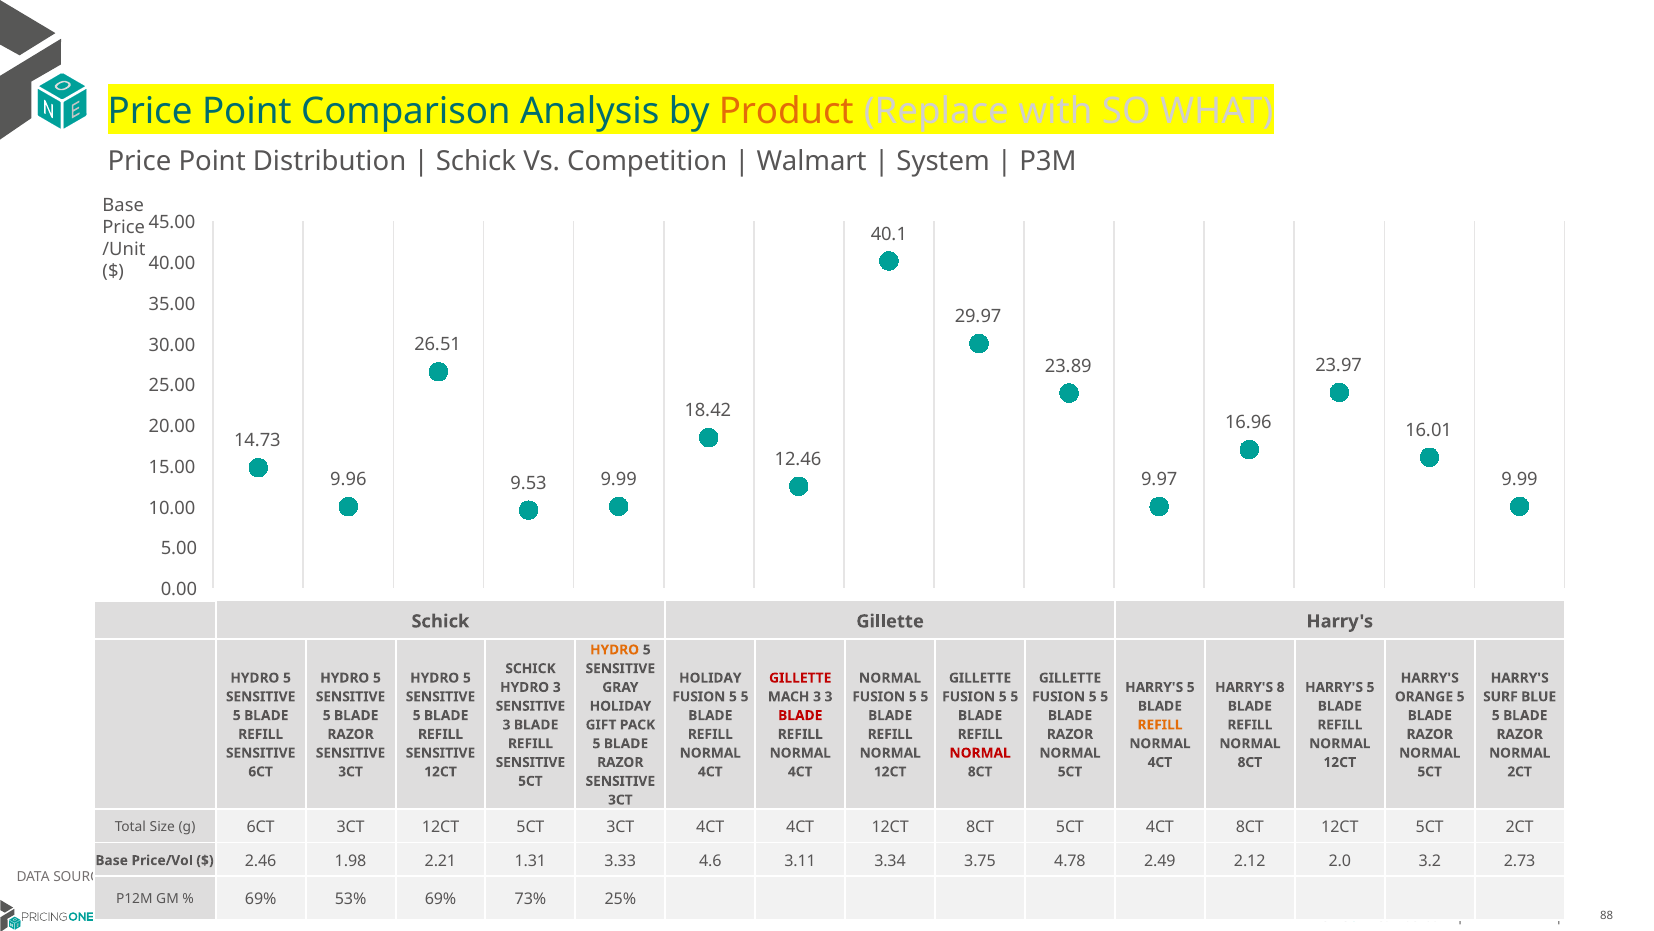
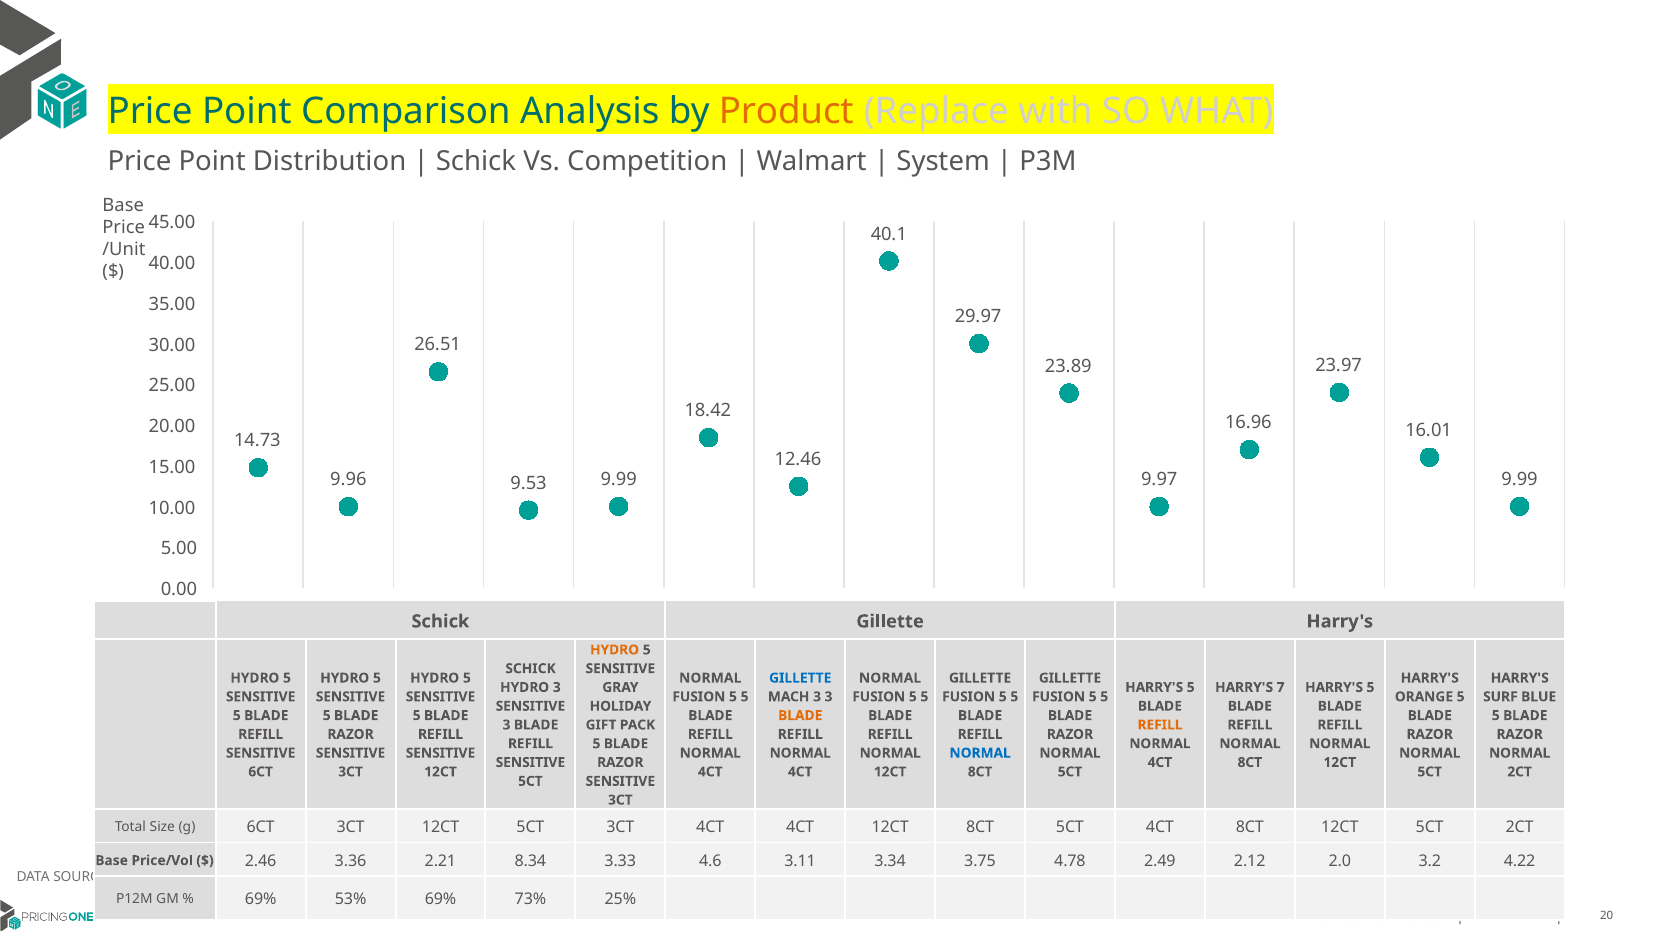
HOLIDAY at (710, 678): HOLIDAY -> NORMAL
GILLETTE at (800, 678) colour: red -> blue
8: 8 -> 7
BLADE at (800, 715) colour: red -> orange
NORMAL at (980, 753) colour: red -> blue
1.98: 1.98 -> 3.36
1.31: 1.31 -> 8.34
2.73: 2.73 -> 4.22
88: 88 -> 20
